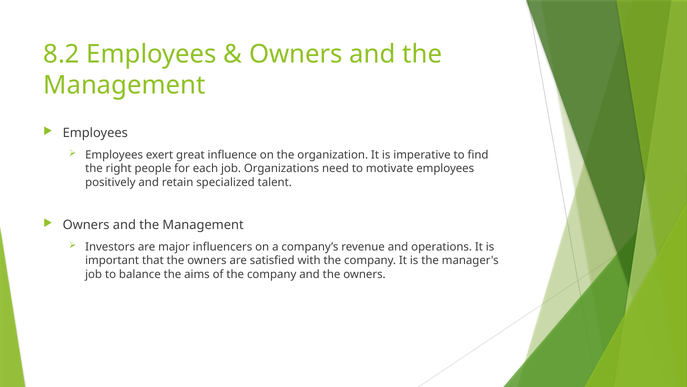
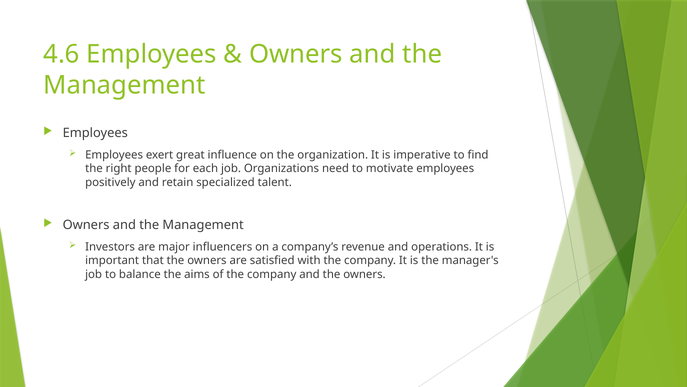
8.2: 8.2 -> 4.6
